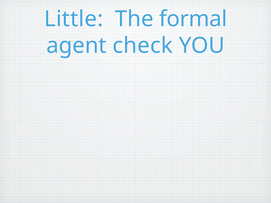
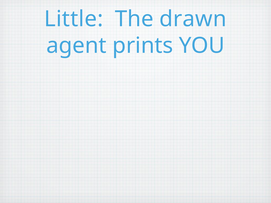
formal: formal -> drawn
check: check -> prints
